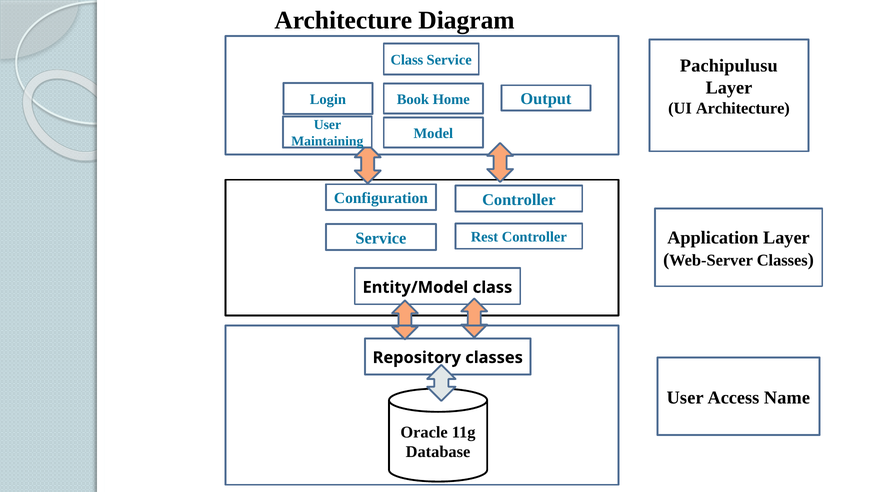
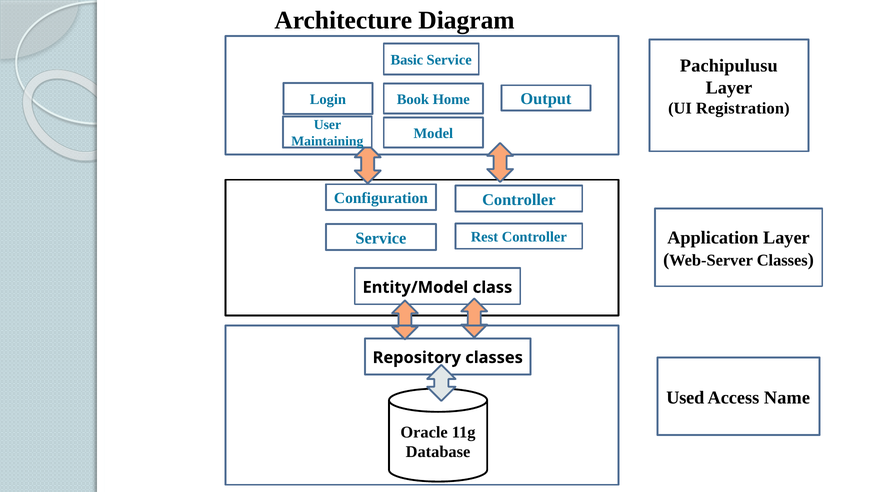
Class at (407, 60): Class -> Basic
UI Architecture: Architecture -> Registration
User at (685, 398): User -> Used
